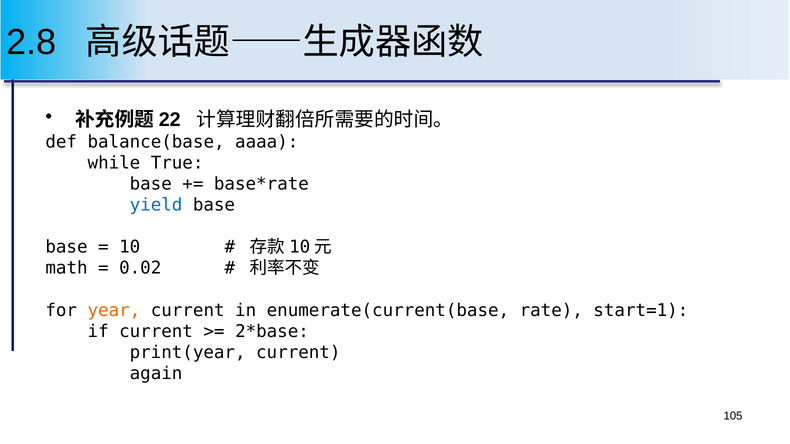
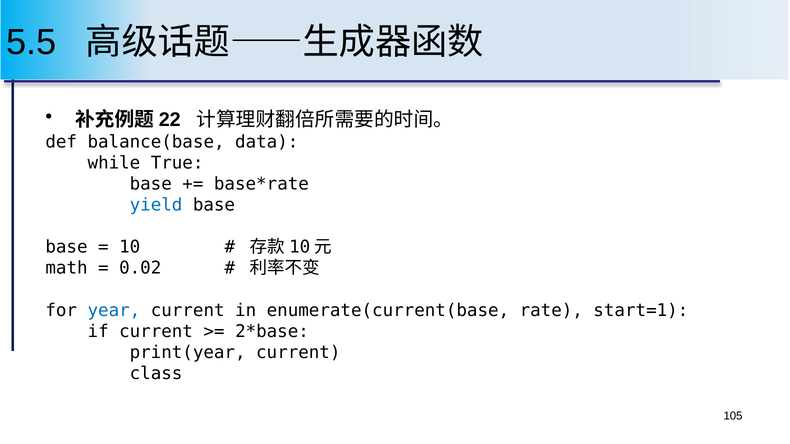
2.8: 2.8 -> 5.5
aaaa: aaaa -> data
year colour: orange -> blue
again: again -> class
